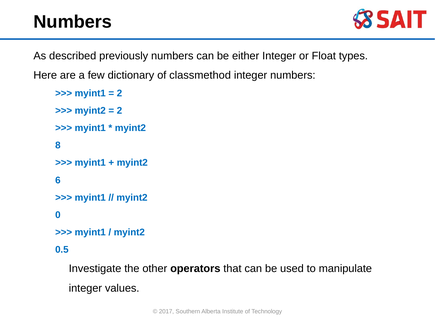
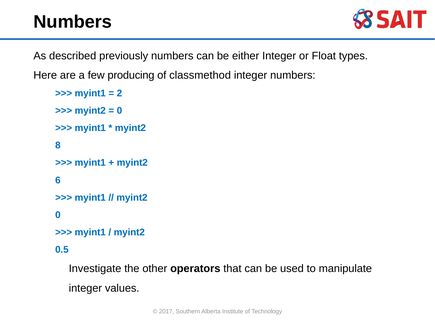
dictionary: dictionary -> producing
2 at (119, 111): 2 -> 0
